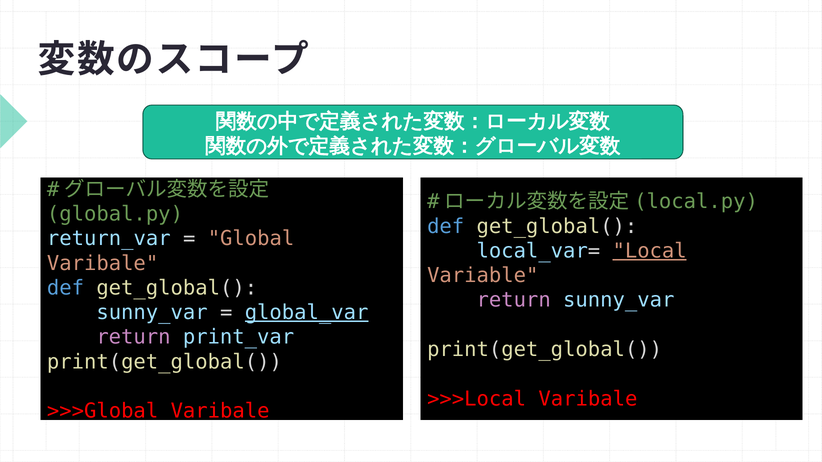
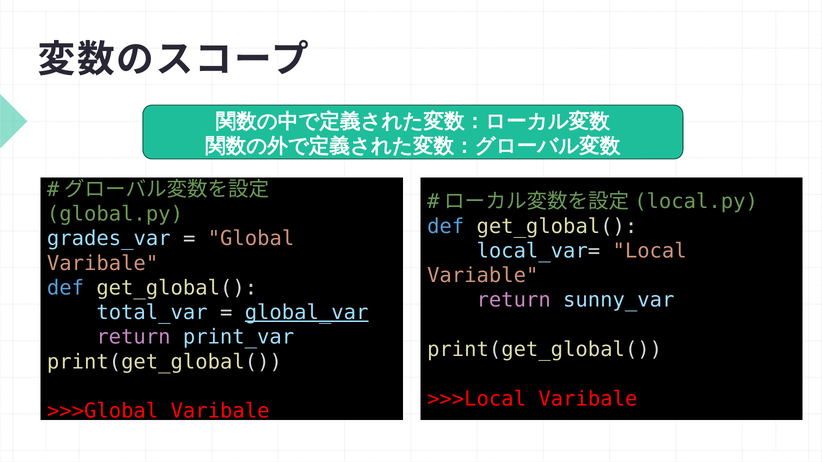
return_var: return_var -> grades_var
Local underline: present -> none
sunny_var at (152, 313): sunny_var -> total_var
